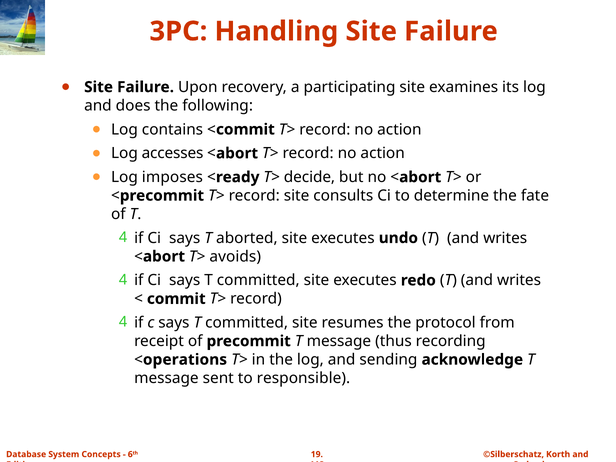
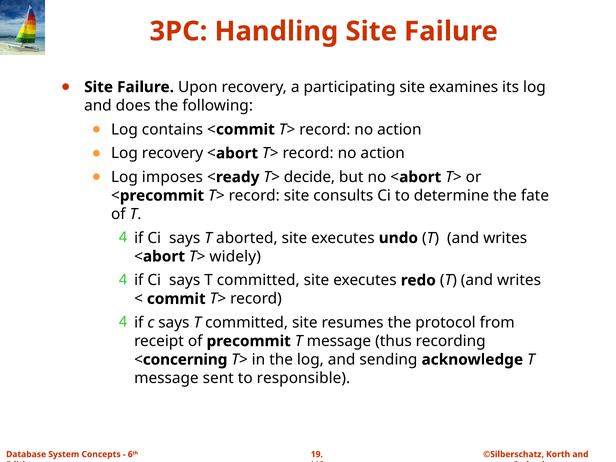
Log accesses: accesses -> recovery
avoids: avoids -> widely
operations: operations -> concerning
